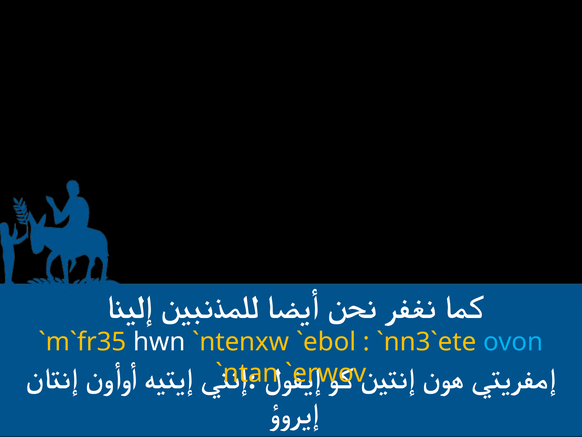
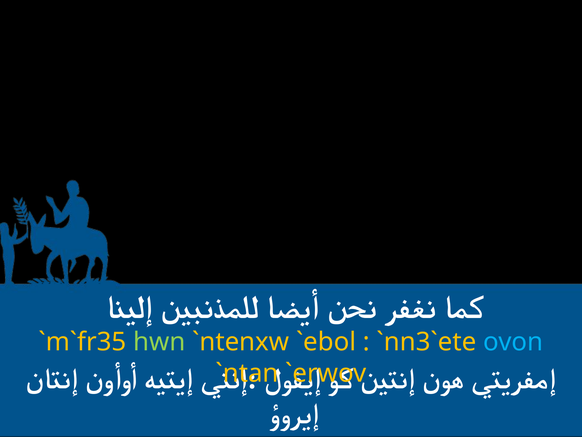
hwn colour: white -> light green
